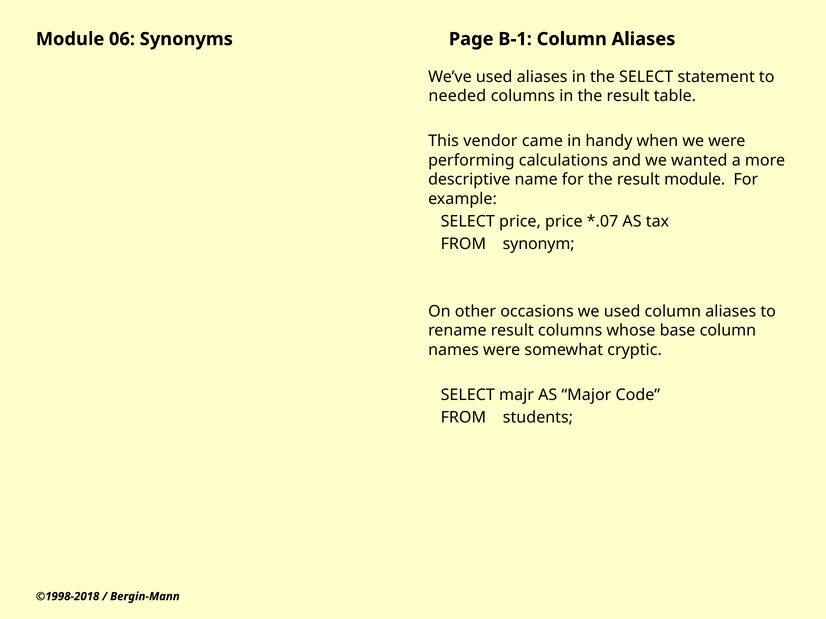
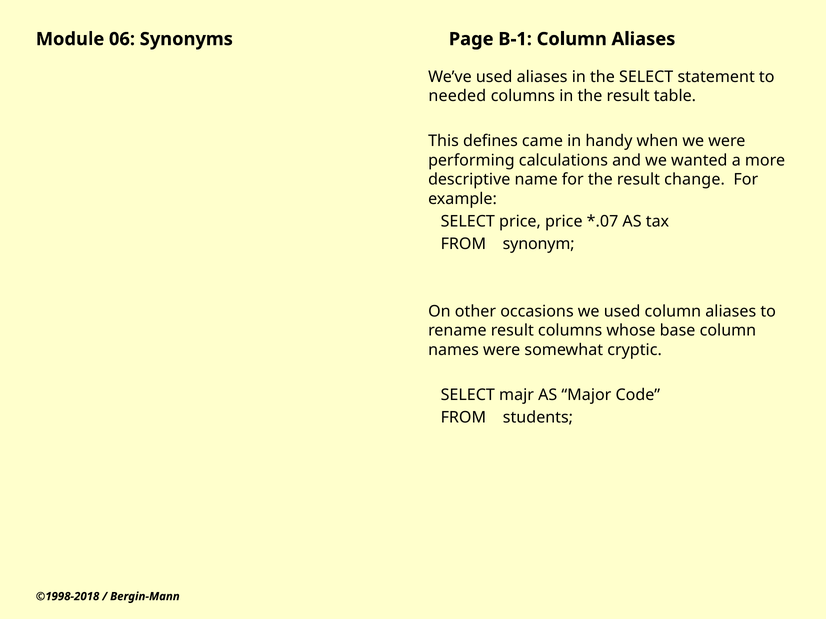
vendor: vendor -> defines
result module: module -> change
